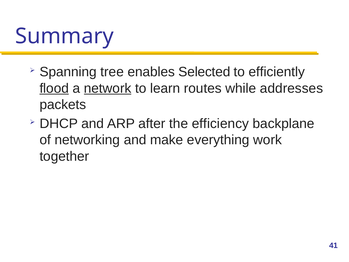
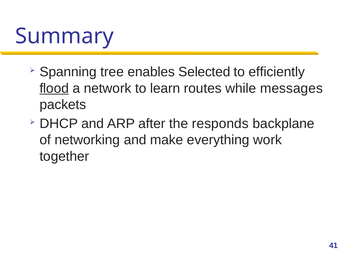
network underline: present -> none
addresses: addresses -> messages
efficiency: efficiency -> responds
